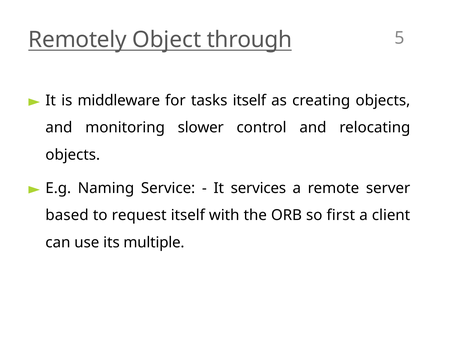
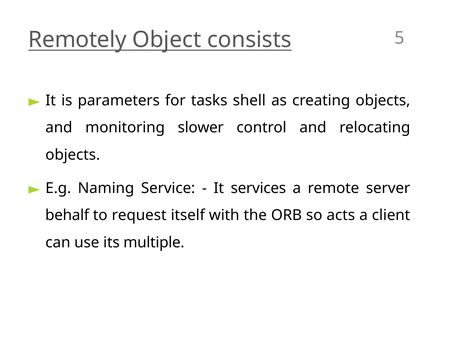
through: through -> consists
middleware: middleware -> parameters
tasks itself: itself -> shell
based: based -> behalf
first: first -> acts
